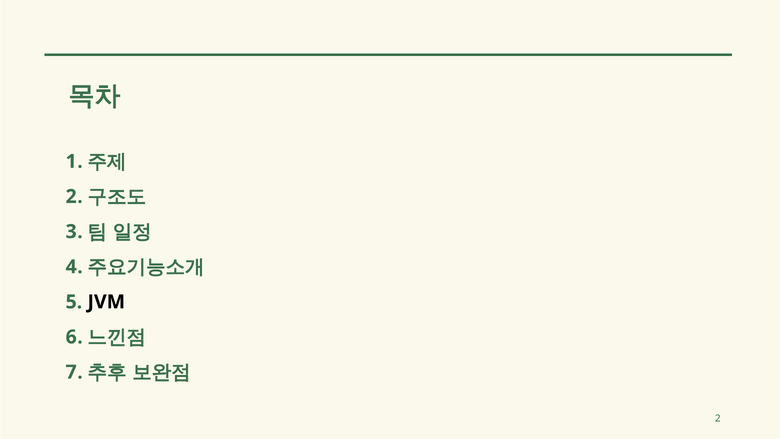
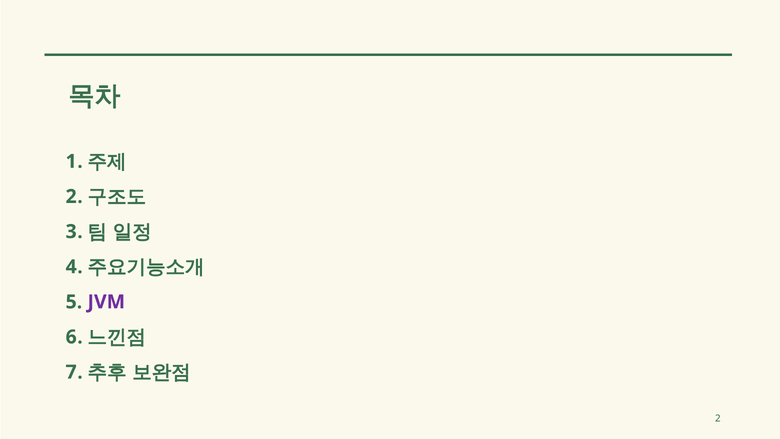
JVM colour: black -> purple
